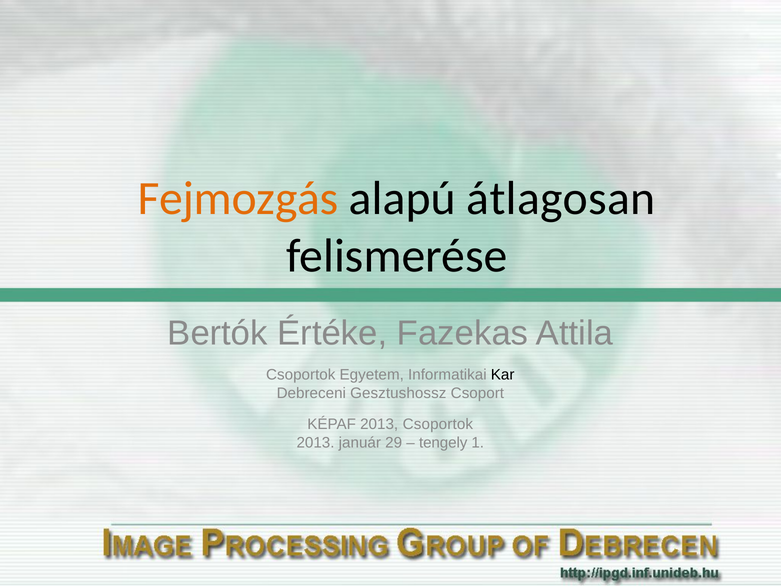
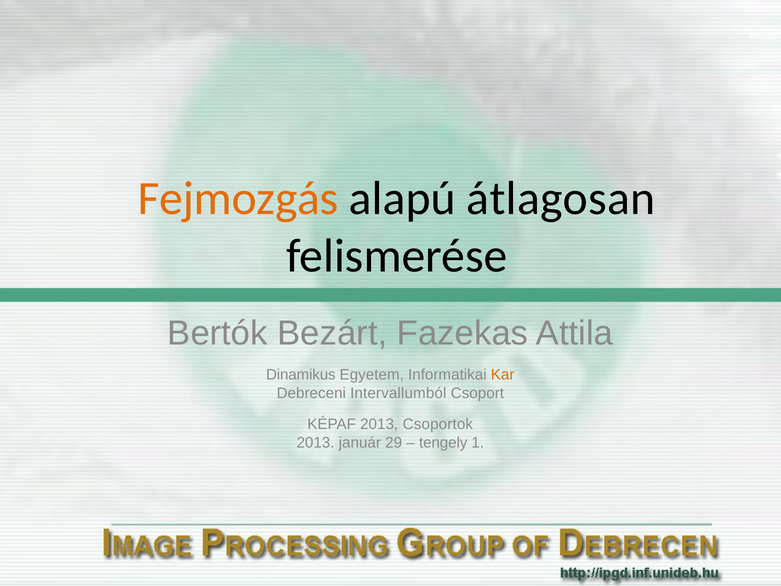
Értéke: Értéke -> Bezárt
Csoportok at (301, 375): Csoportok -> Dinamikus
Kar colour: black -> orange
Gesztushossz: Gesztushossz -> Intervallumból
